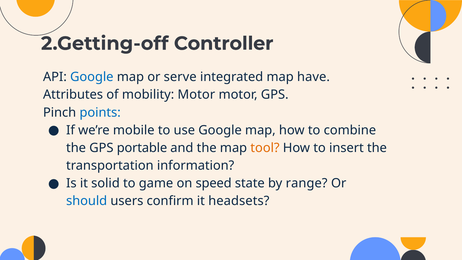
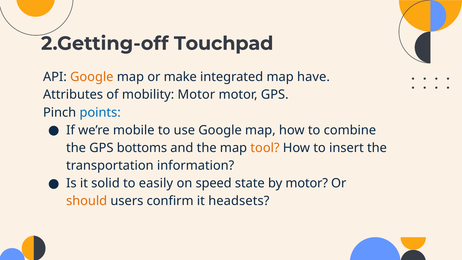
Controller: Controller -> Touchpad
Google at (92, 77) colour: blue -> orange
serve: serve -> make
portable: portable -> bottoms
game: game -> easily
by range: range -> motor
should colour: blue -> orange
